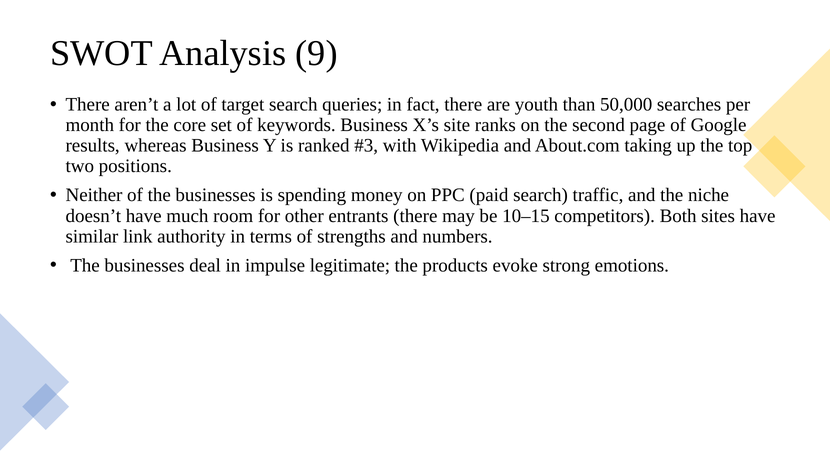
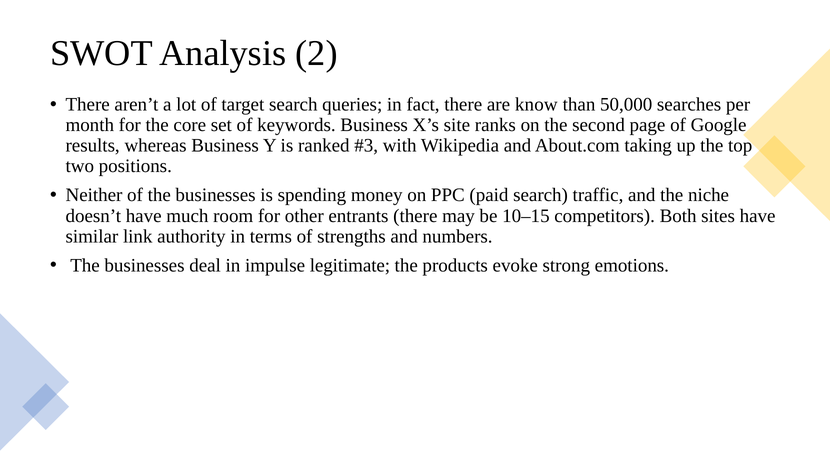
9: 9 -> 2
youth: youth -> know
